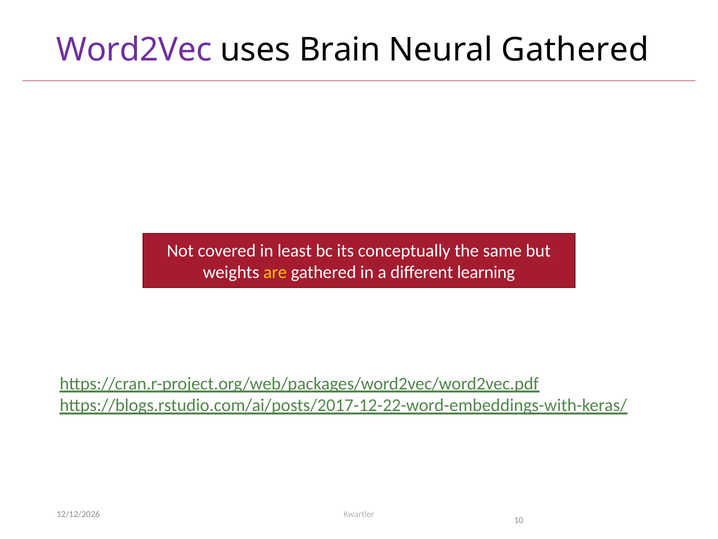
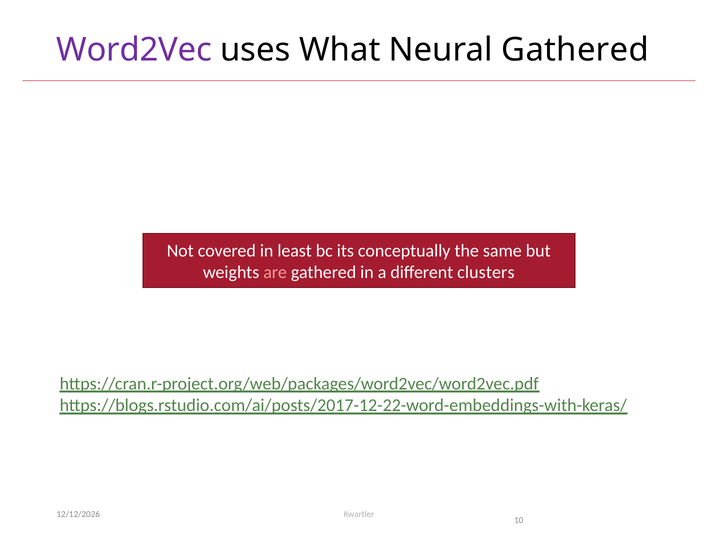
Brain: Brain -> What
are colour: yellow -> pink
learning: learning -> clusters
